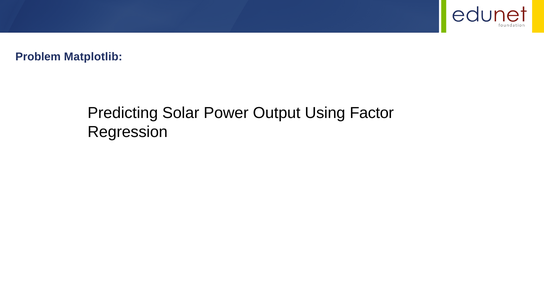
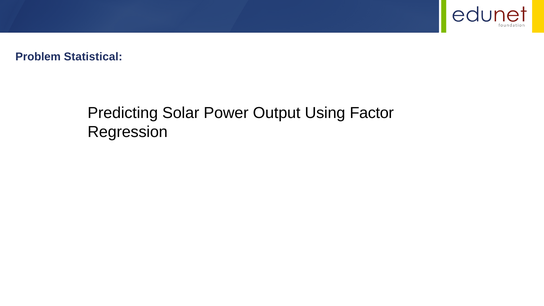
Matplotlib: Matplotlib -> Statistical
